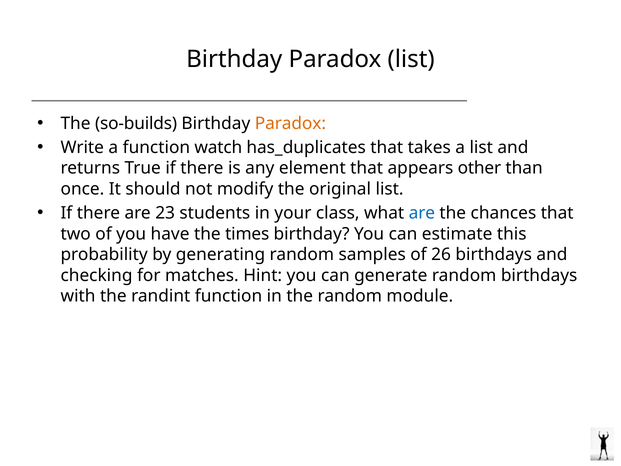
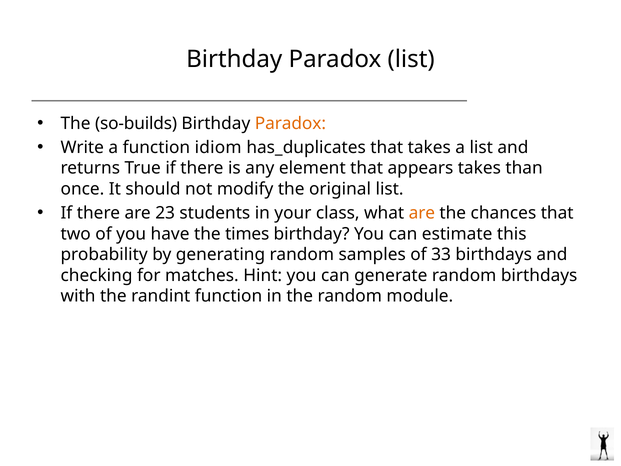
watch: watch -> idiom
appears other: other -> takes
are at (422, 213) colour: blue -> orange
26: 26 -> 33
